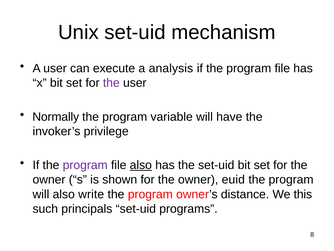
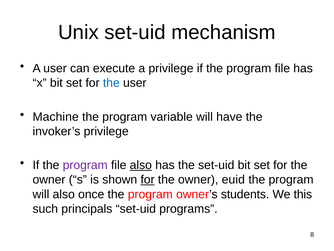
a analysis: analysis -> privilege
the at (111, 83) colour: purple -> blue
Normally: Normally -> Machine
for at (148, 179) underline: none -> present
write: write -> once
distance: distance -> students
